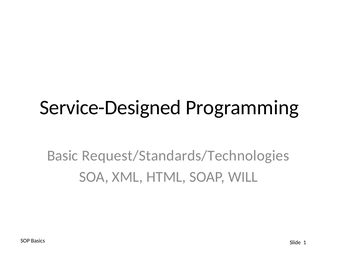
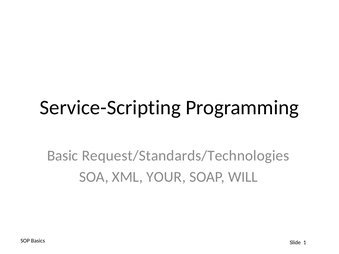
Service-Designed: Service-Designed -> Service-Scripting
HTML: HTML -> YOUR
